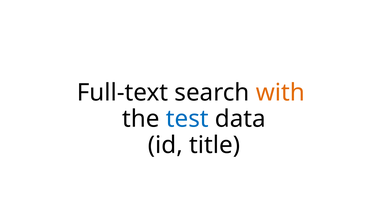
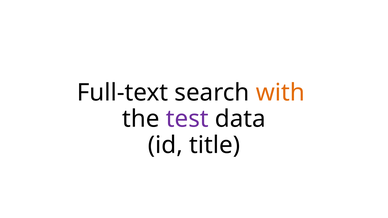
test colour: blue -> purple
